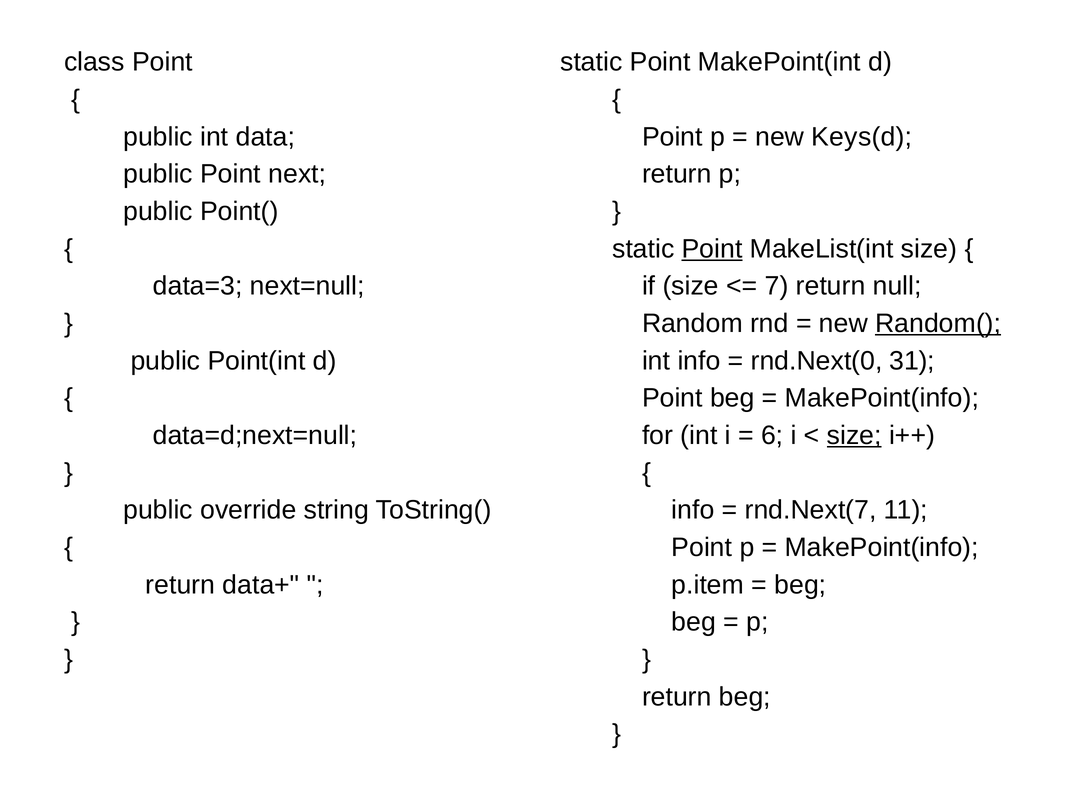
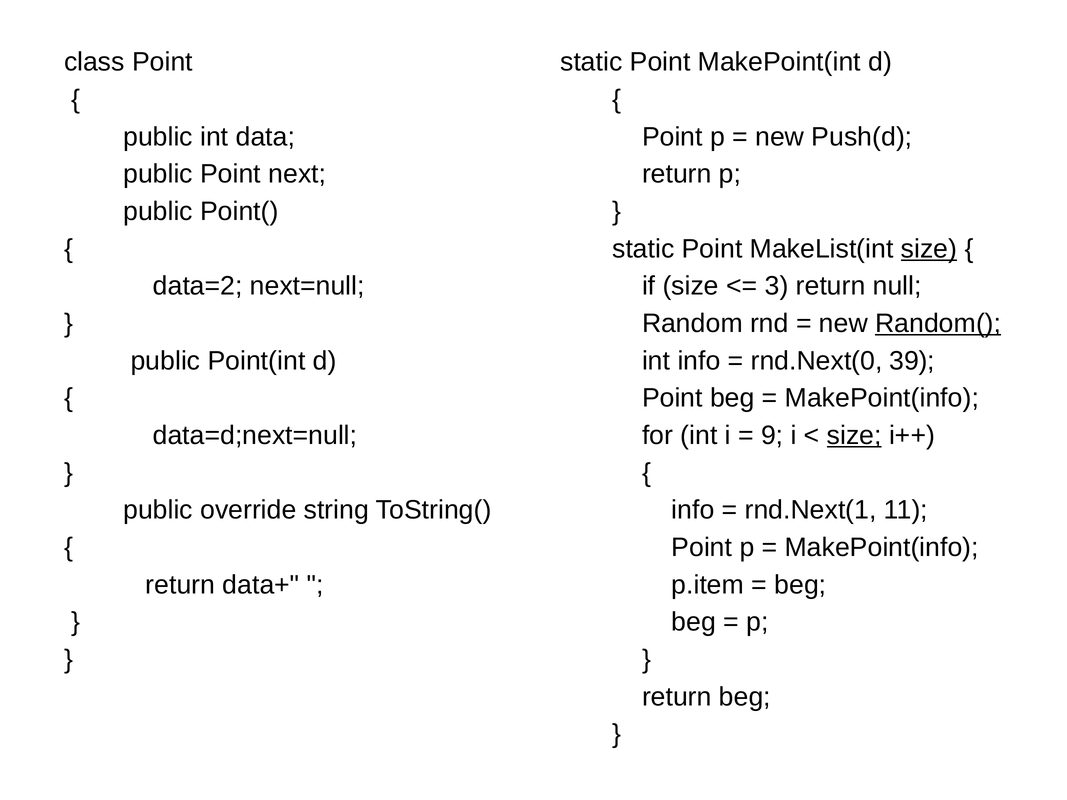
Keys(d: Keys(d -> Push(d
Point at (712, 249) underline: present -> none
size at (929, 249) underline: none -> present
data=3: data=3 -> data=2
7: 7 -> 3
31: 31 -> 39
6: 6 -> 9
rnd.Next(7: rnd.Next(7 -> rnd.Next(1
